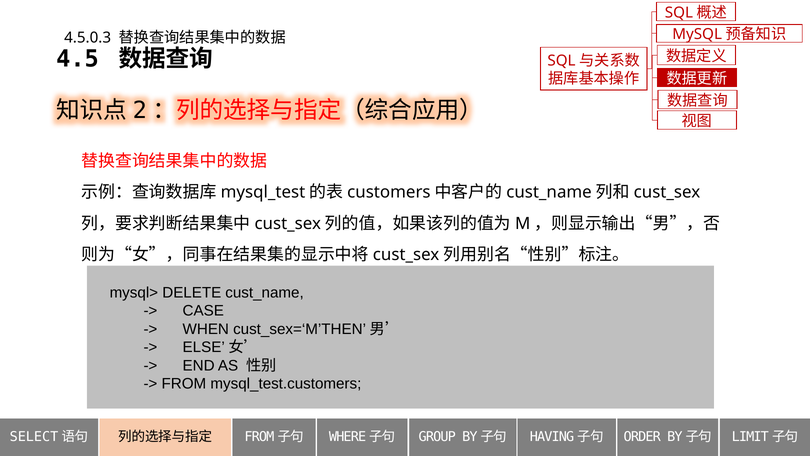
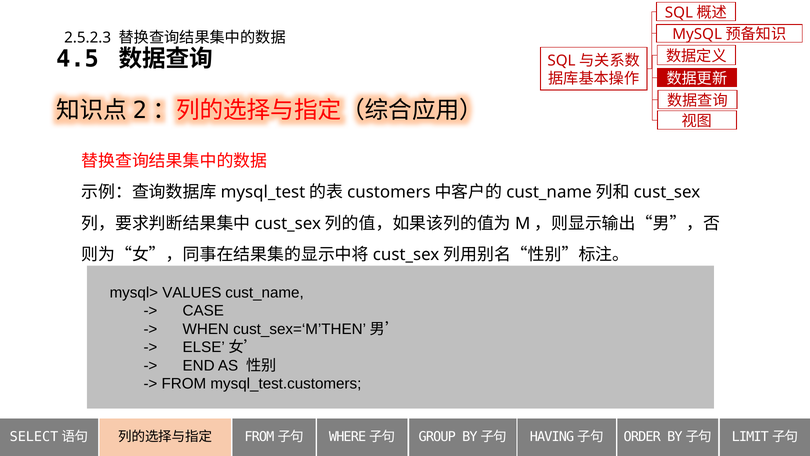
4.5.0.3: 4.5.0.3 -> 2.5.2.3
DELETE: DELETE -> VALUES
